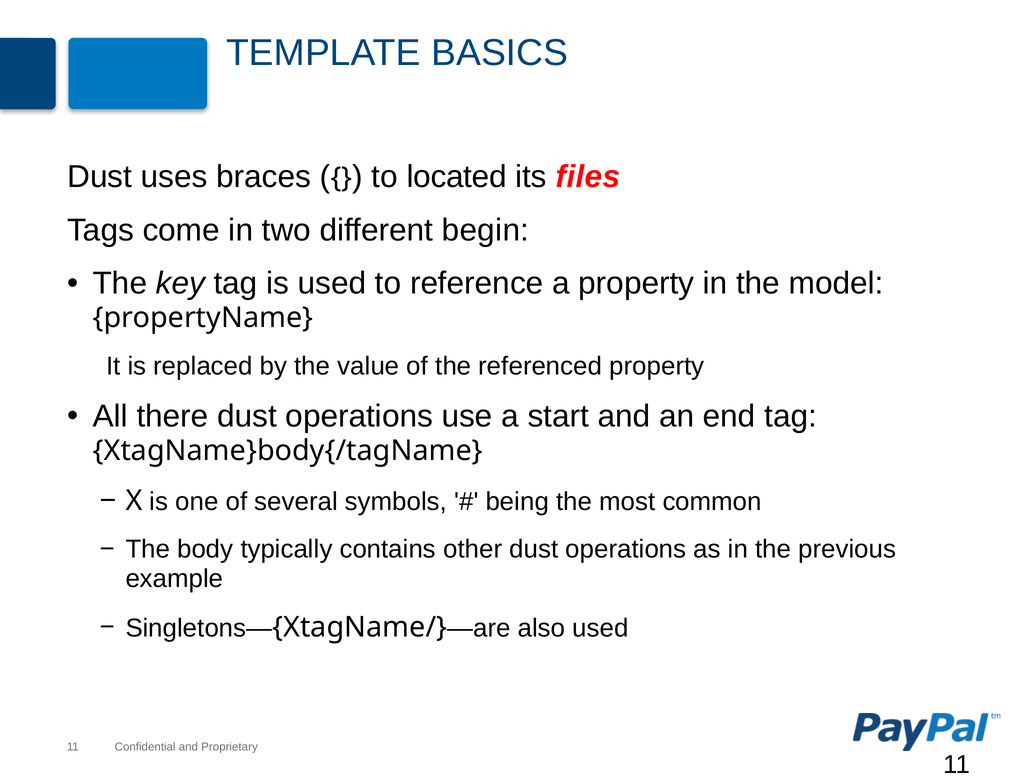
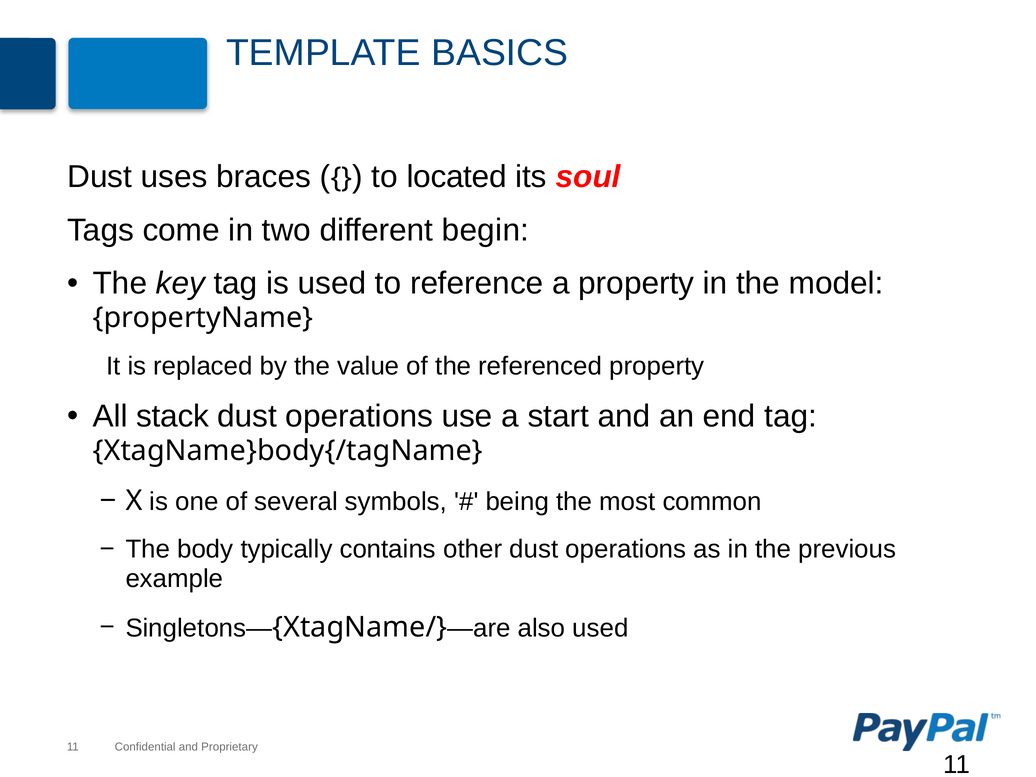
files: files -> soul
there: there -> stack
